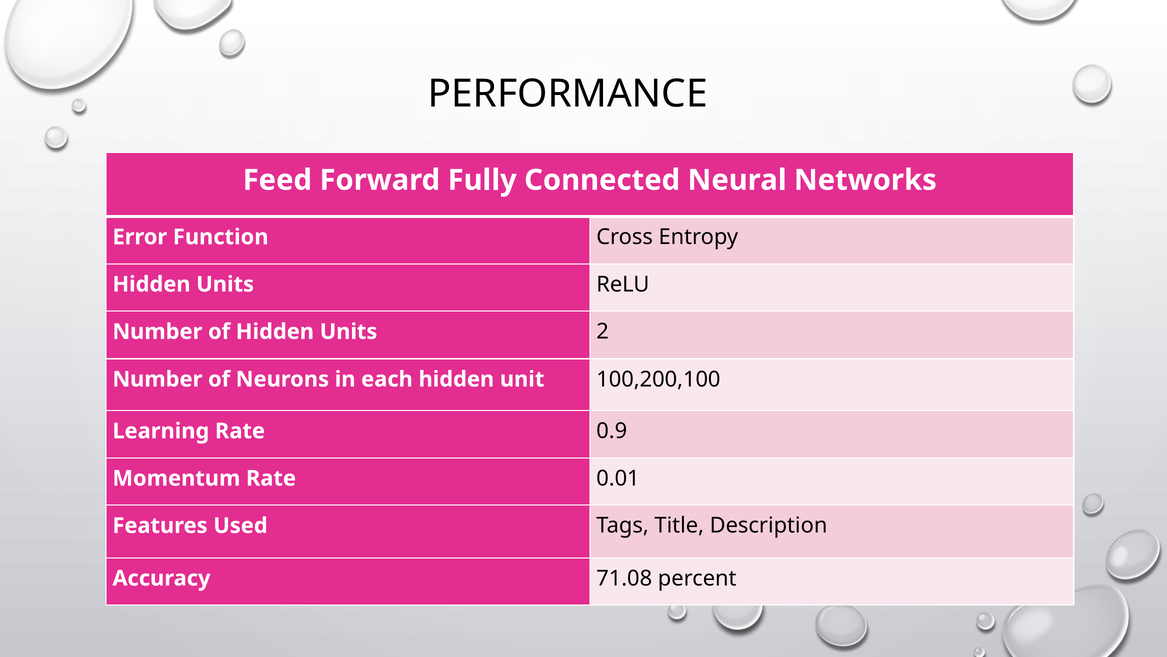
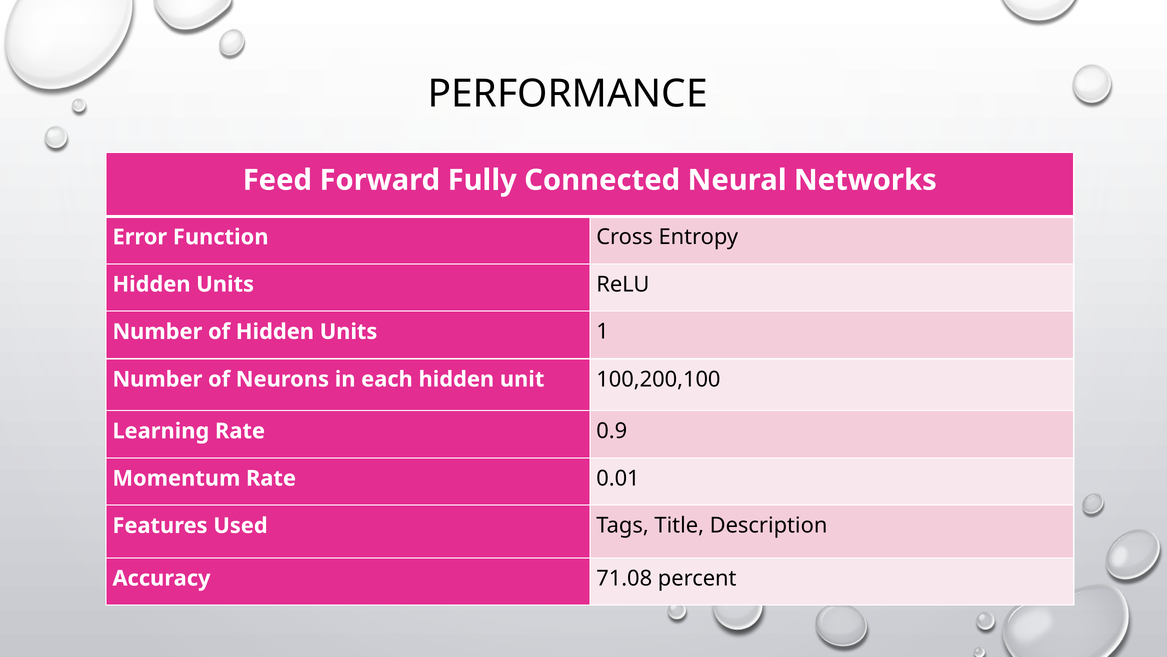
2: 2 -> 1
